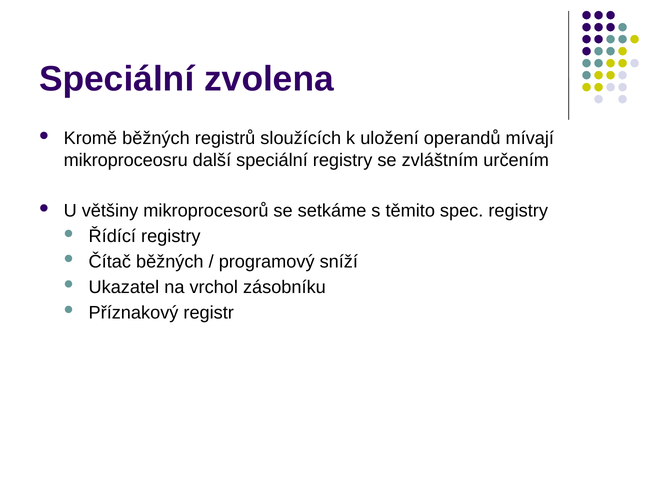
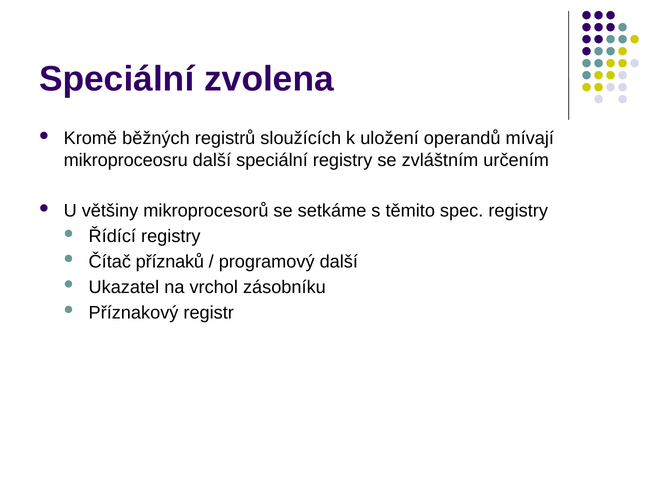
Čítač běžných: běžných -> příznaků
programový sníží: sníží -> další
